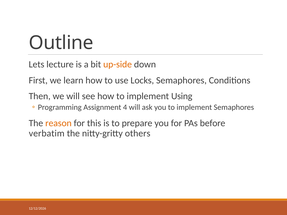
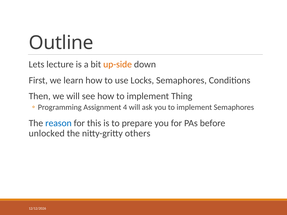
Using: Using -> Thing
reason colour: orange -> blue
verbatim: verbatim -> unlocked
